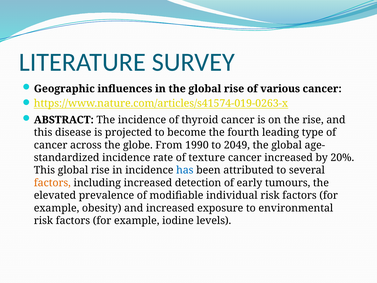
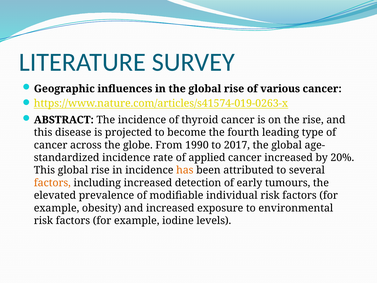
2049: 2049 -> 2017
texture: texture -> applied
has colour: blue -> orange
